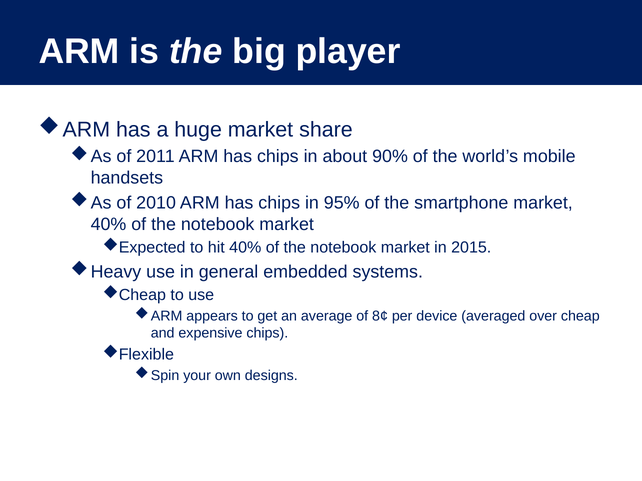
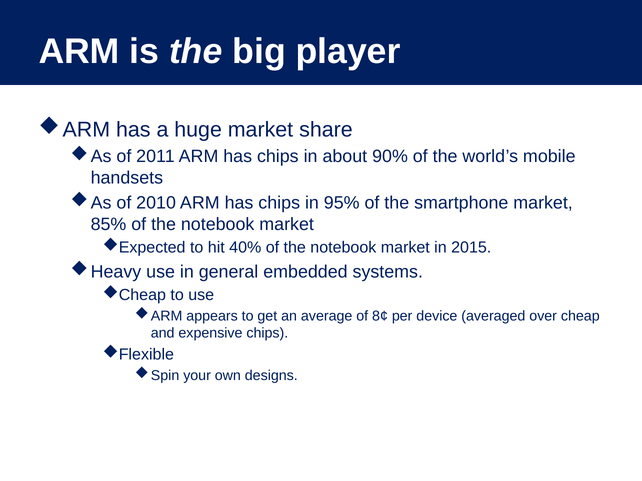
40% at (109, 225): 40% -> 85%
